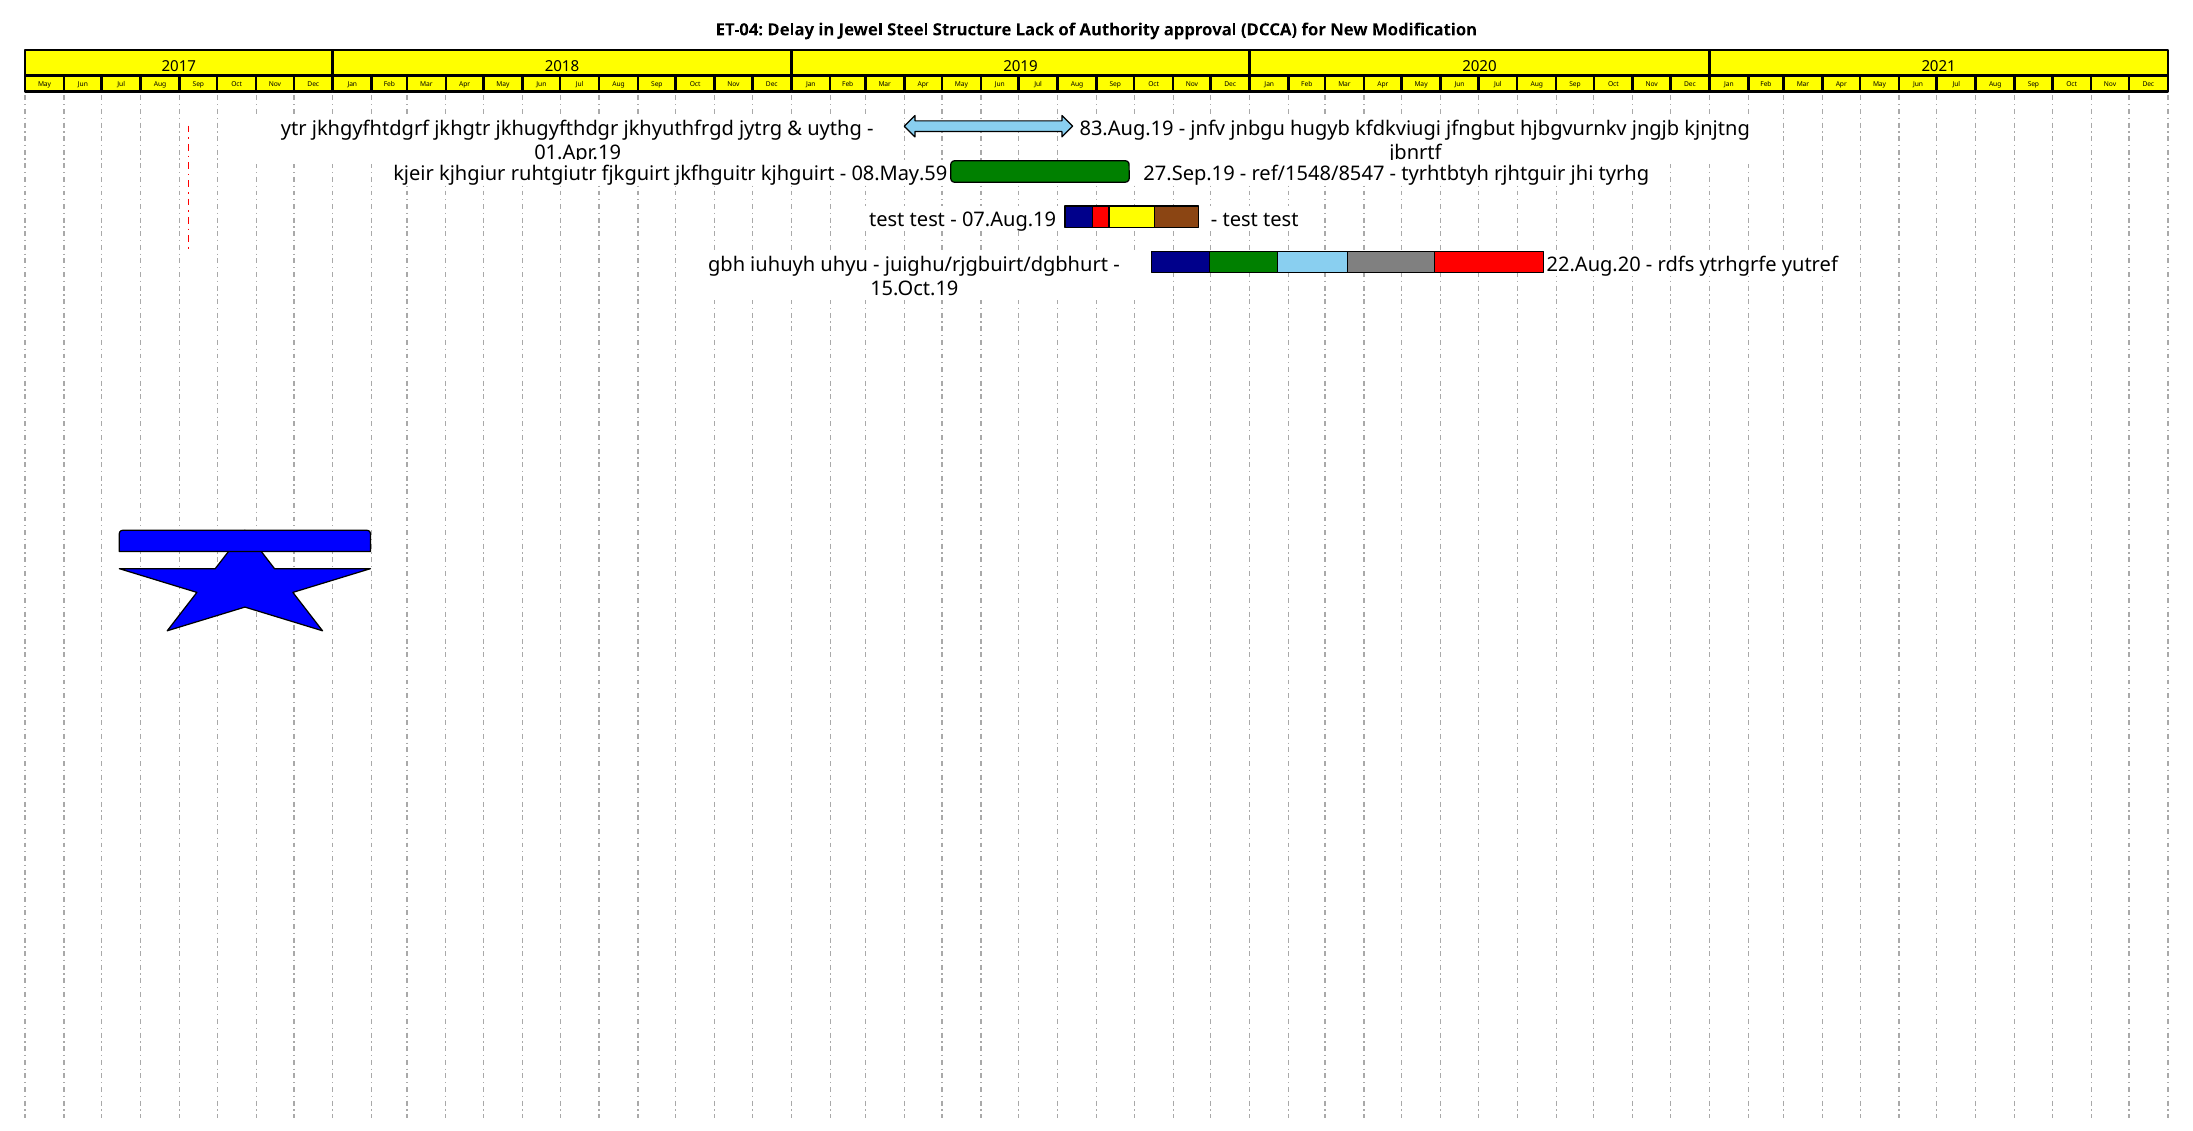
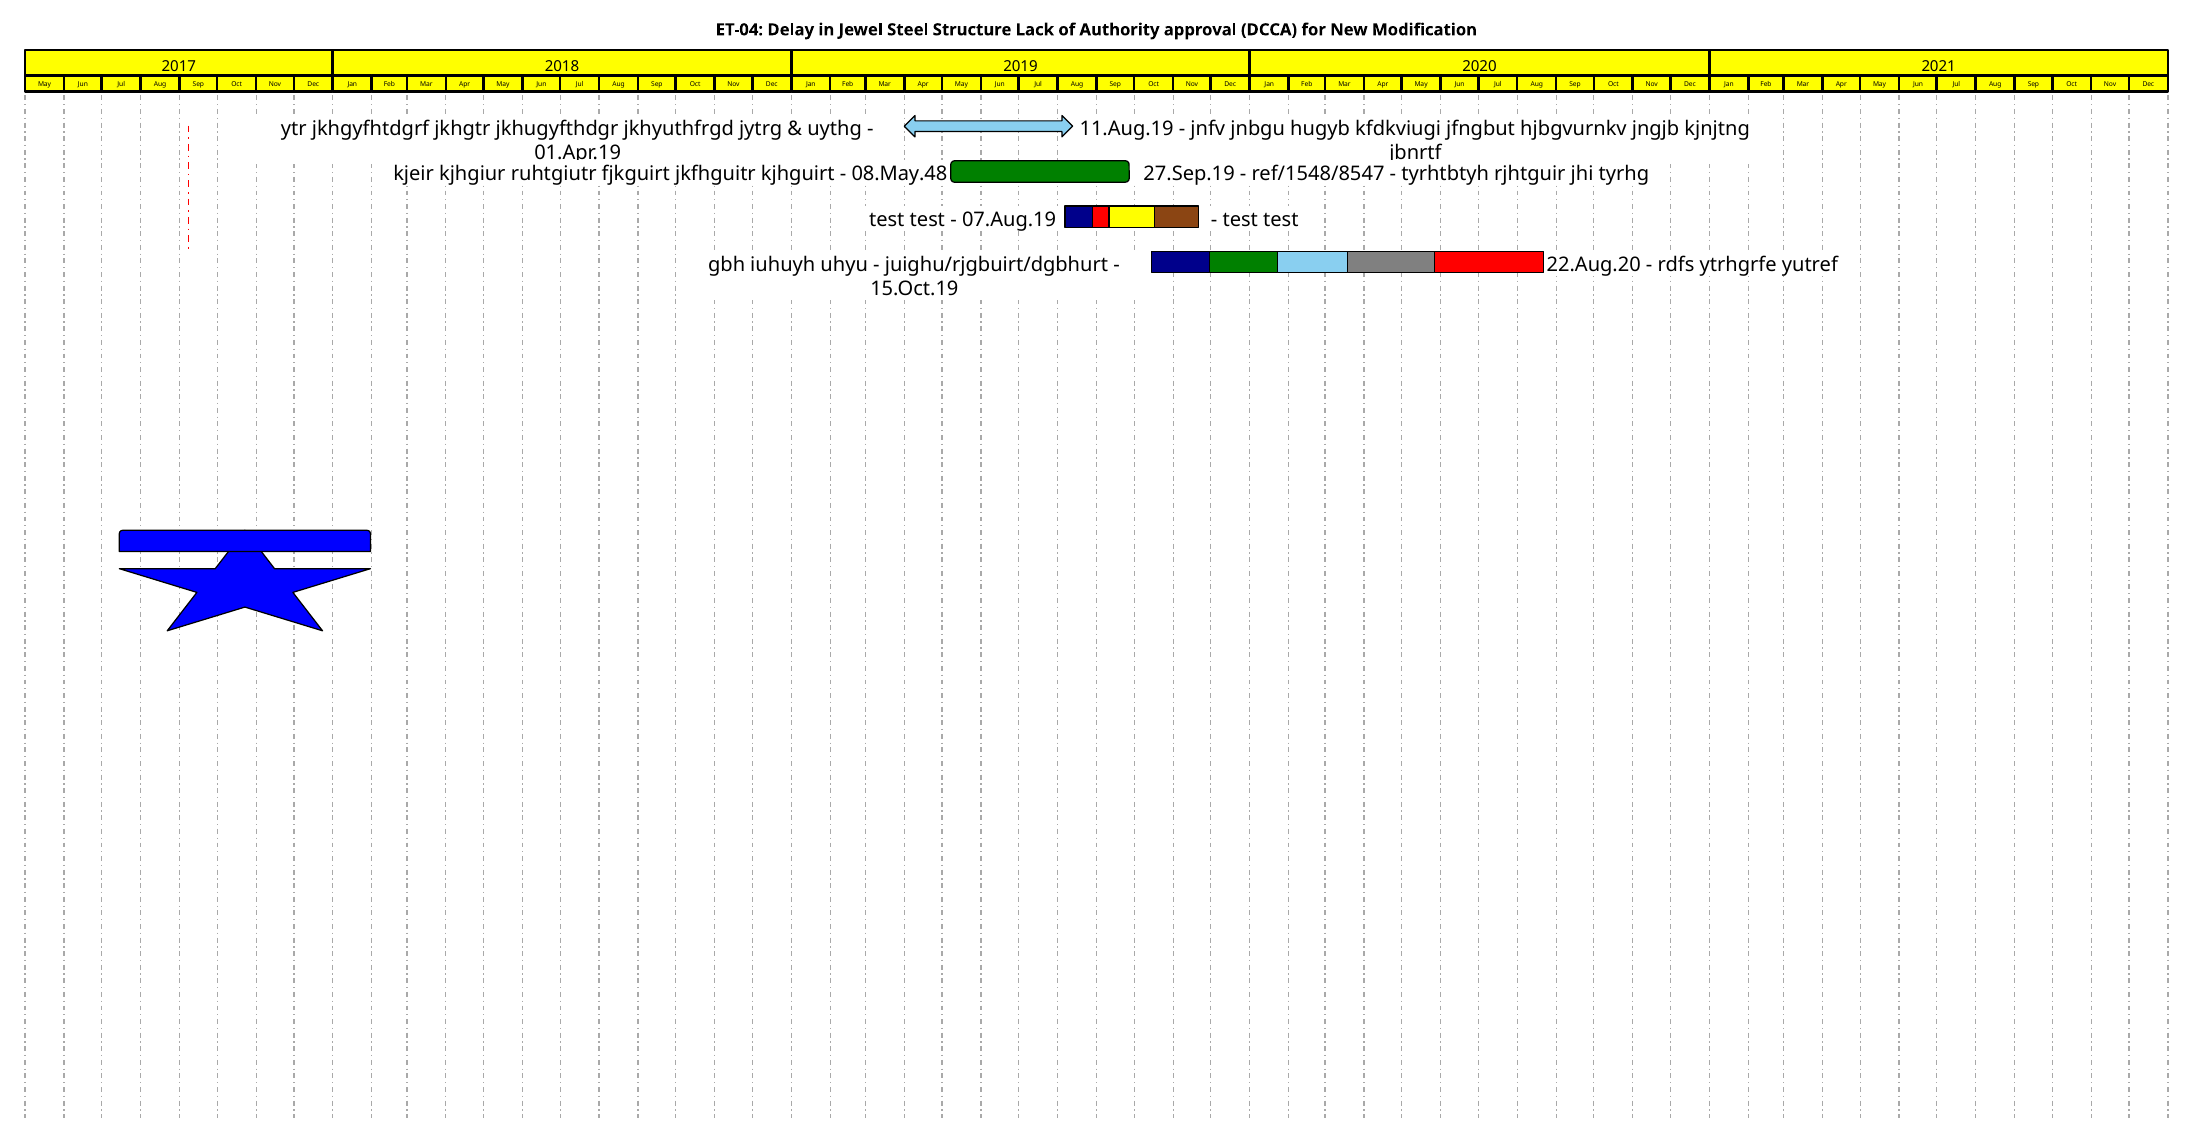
83.Aug.19: 83.Aug.19 -> 11.Aug.19
08.May.59: 08.May.59 -> 08.May.48
